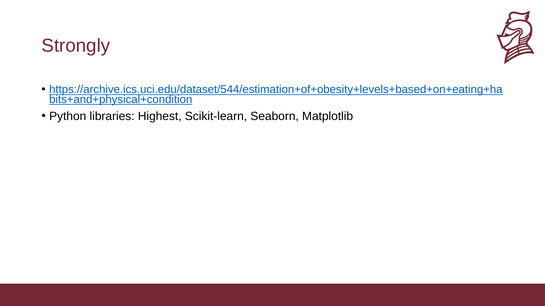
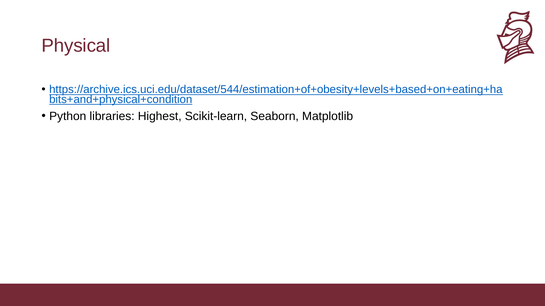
Strongly: Strongly -> Physical
